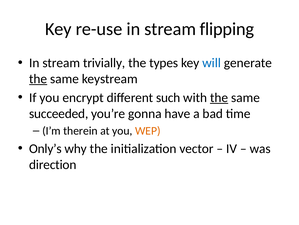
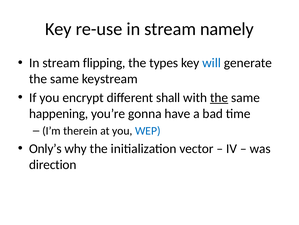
flipping: flipping -> namely
trivially: trivially -> flipping
the at (38, 79) underline: present -> none
such: such -> shall
succeeded: succeeded -> happening
WEP colour: orange -> blue
